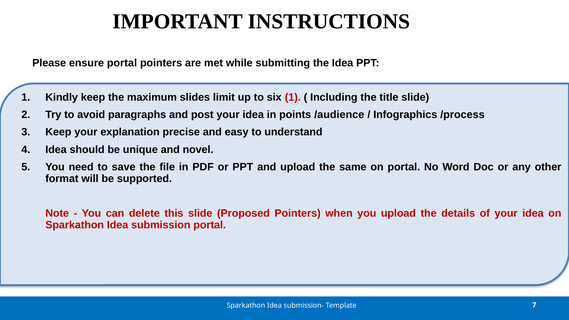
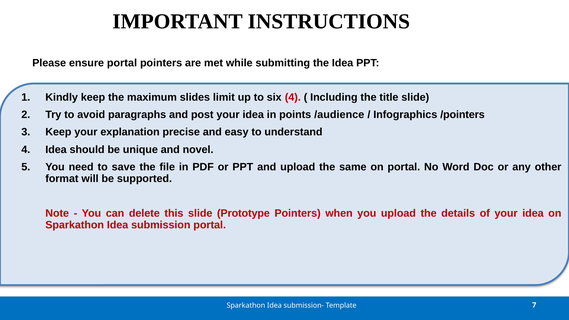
six 1: 1 -> 4
/process: /process -> /pointers
Proposed: Proposed -> Prototype
